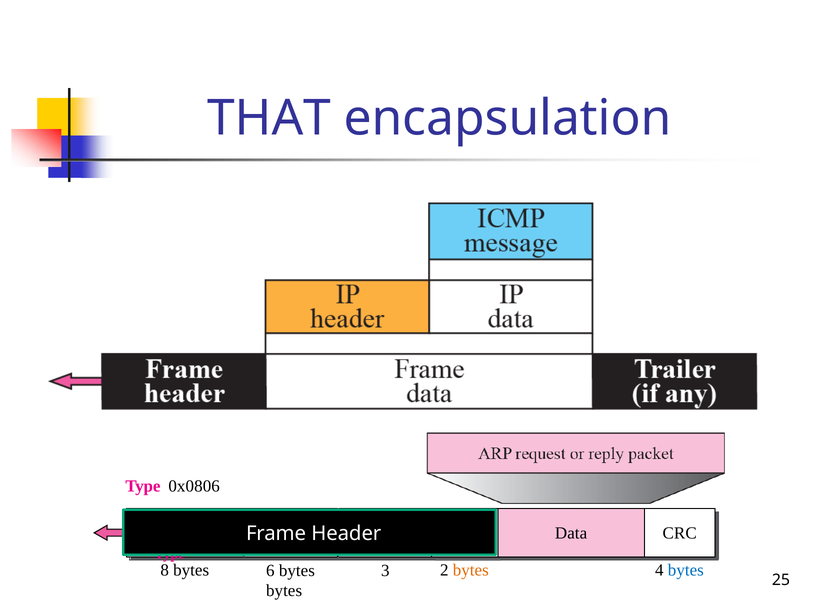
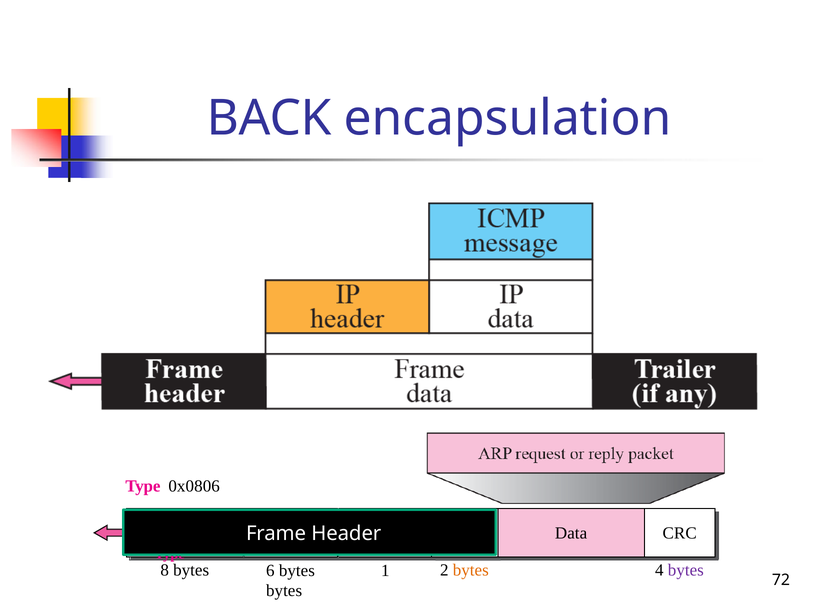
THAT: THAT -> BACK
bytes at (686, 571) colour: blue -> purple
3: 3 -> 1
25: 25 -> 72
